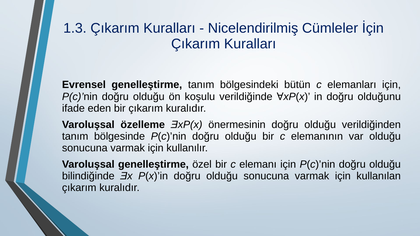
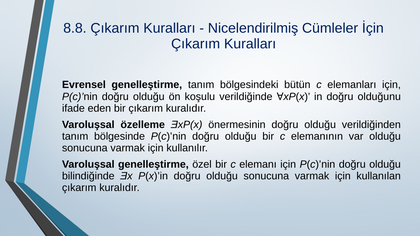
1.3: 1.3 -> 8.8
